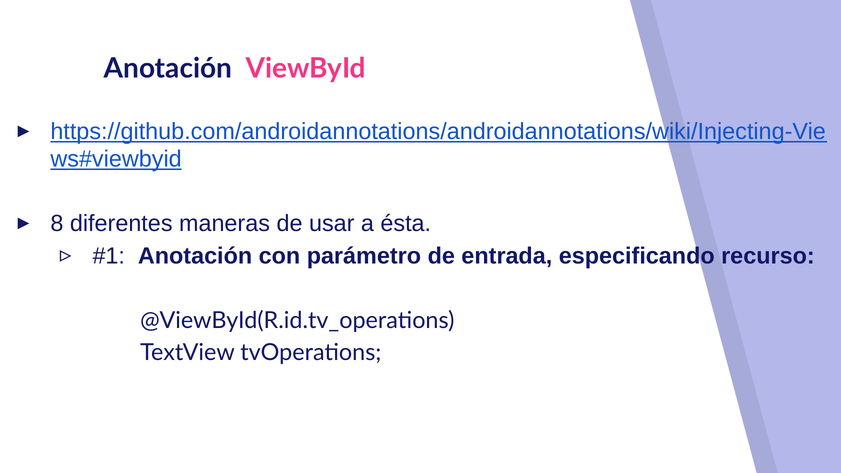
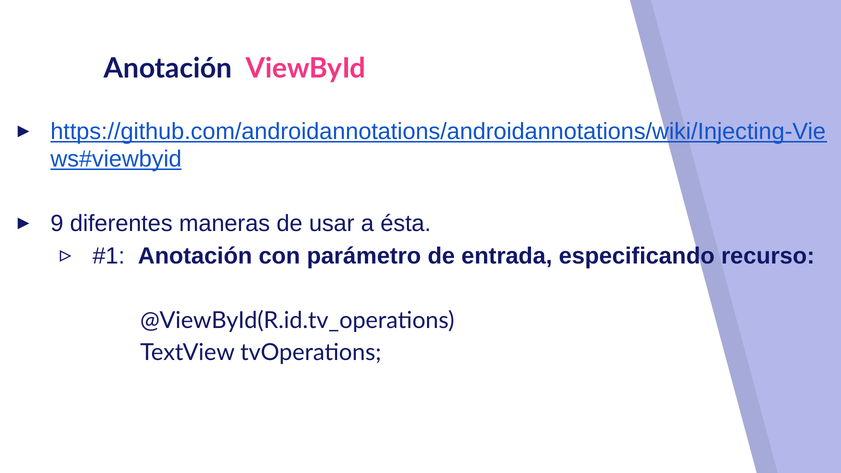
8: 8 -> 9
